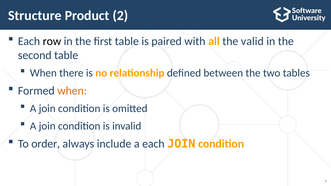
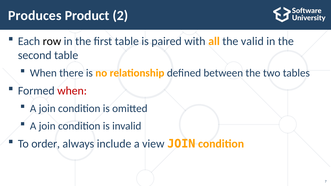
Structure: Structure -> Produces
when at (72, 91) colour: orange -> red
a each: each -> view
